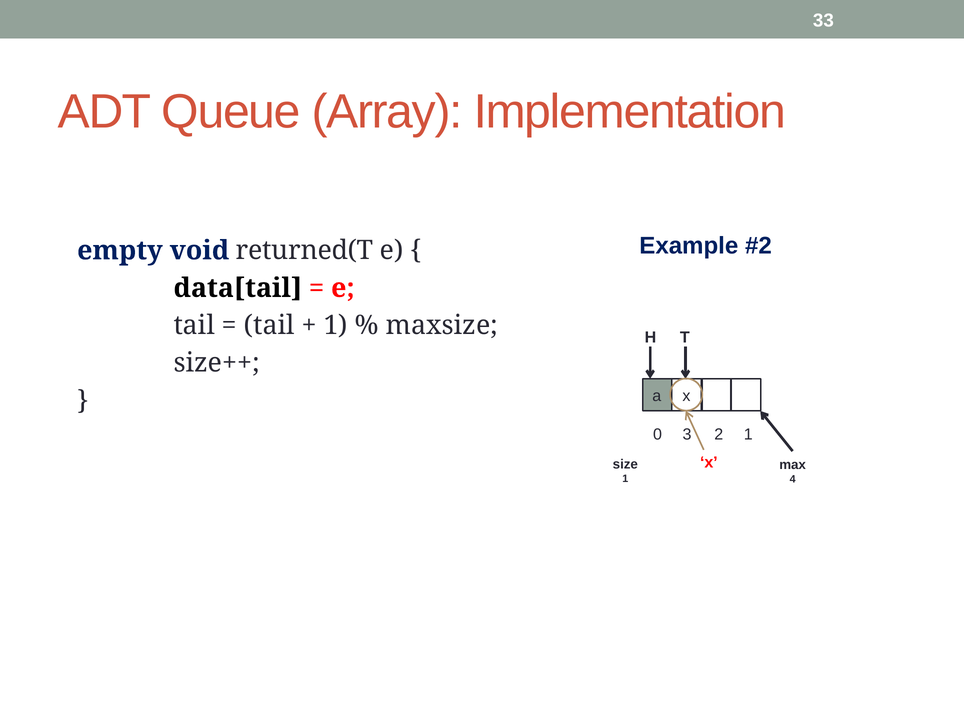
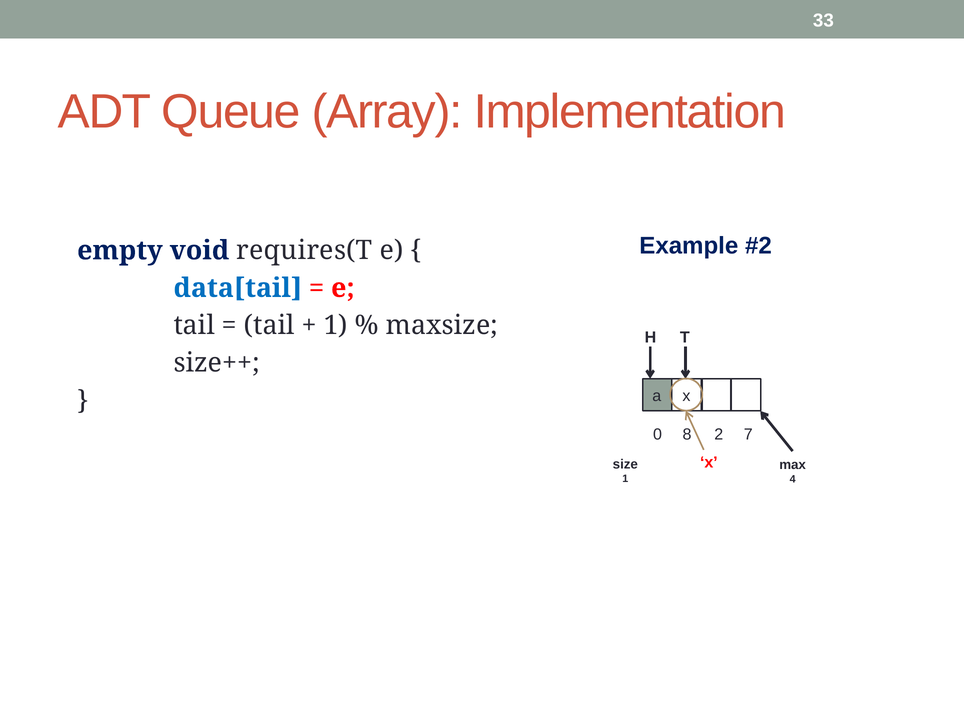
returned(T: returned(T -> requires(T
data[tail colour: black -> blue
3: 3 -> 8
2 1: 1 -> 7
